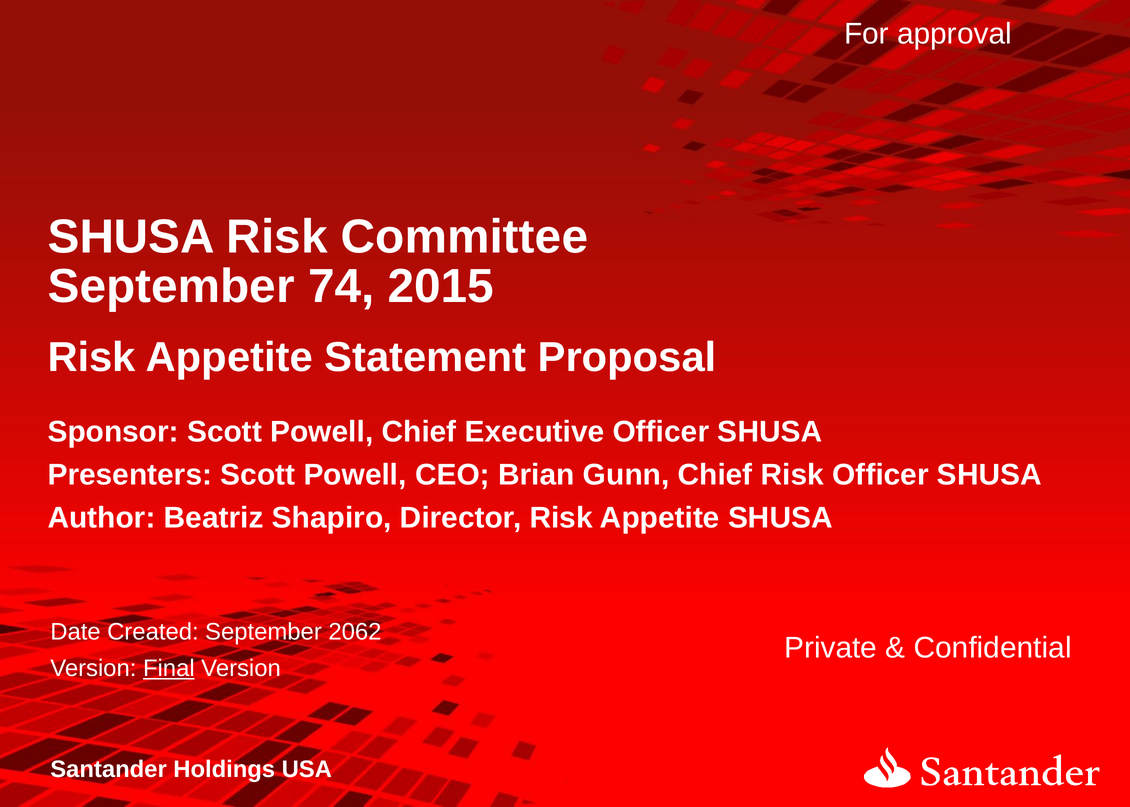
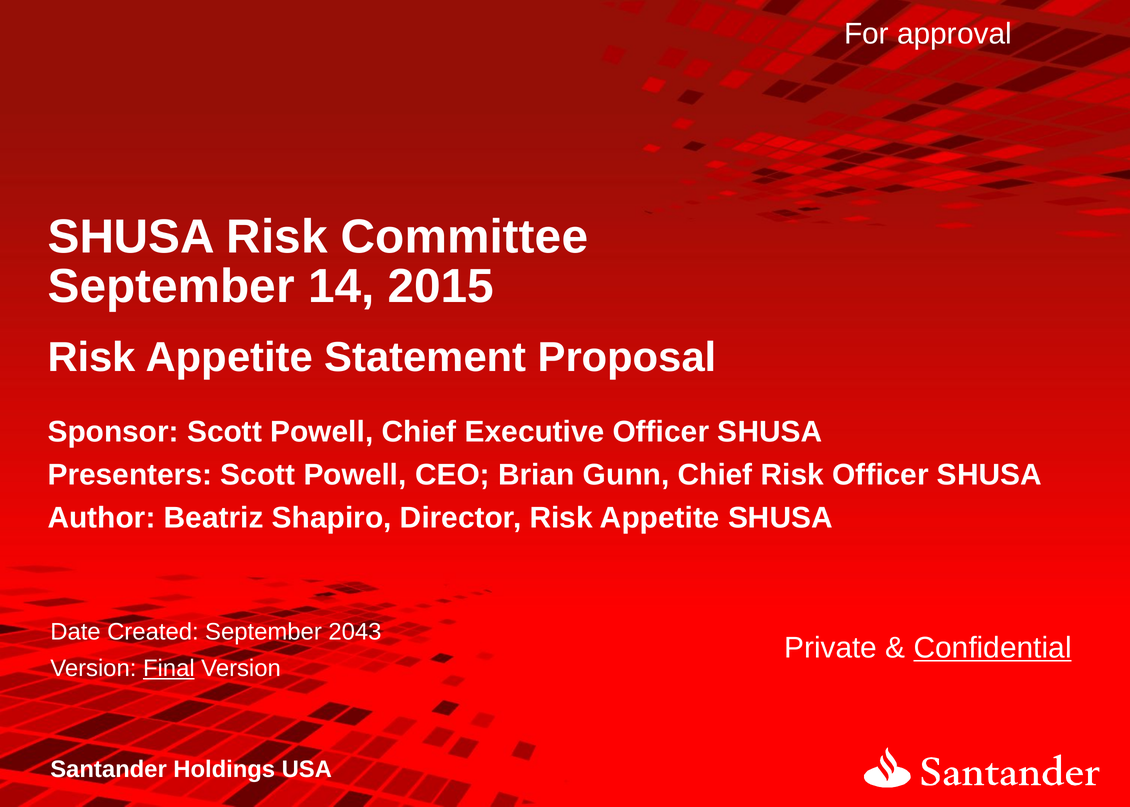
74: 74 -> 14
2062: 2062 -> 2043
Confidential underline: none -> present
